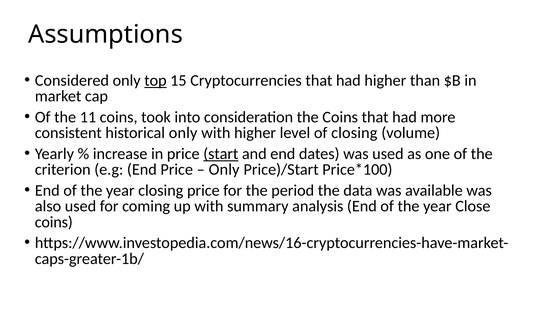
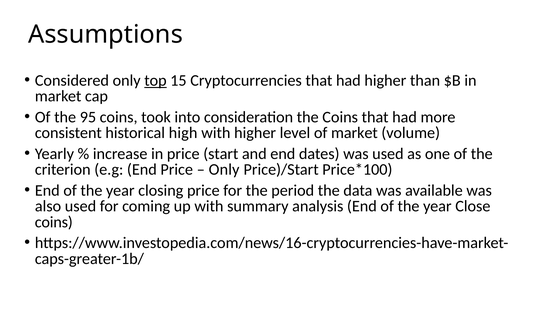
11: 11 -> 95
historical only: only -> high
of closing: closing -> market
start underline: present -> none
